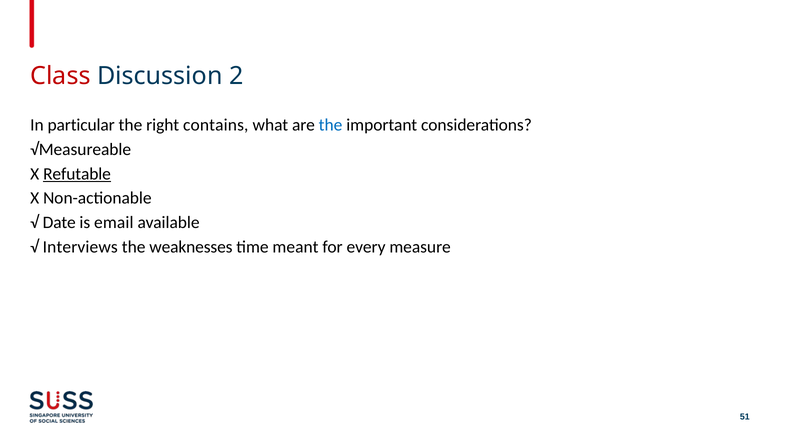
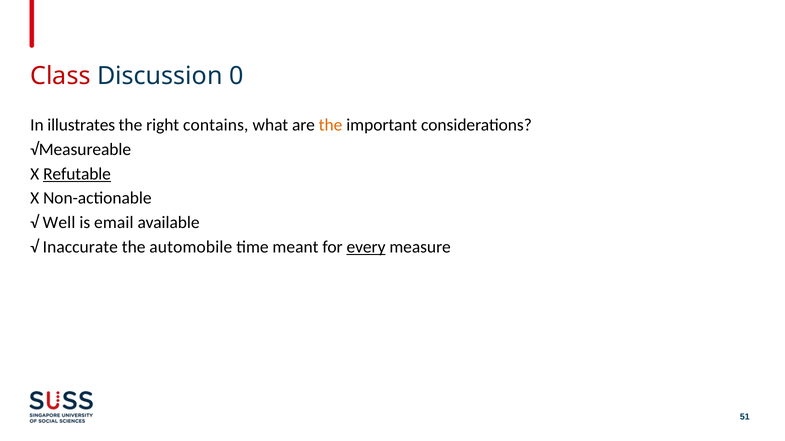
2: 2 -> 0
particular: particular -> illustrates
the at (331, 125) colour: blue -> orange
Date: Date -> Well
Interviews: Interviews -> Inaccurate
weaknesses: weaknesses -> automobile
every underline: none -> present
